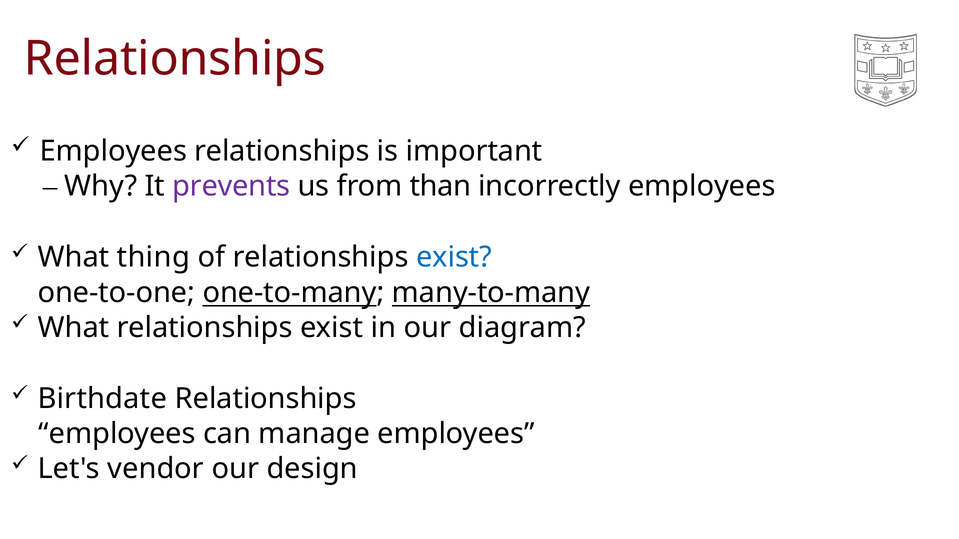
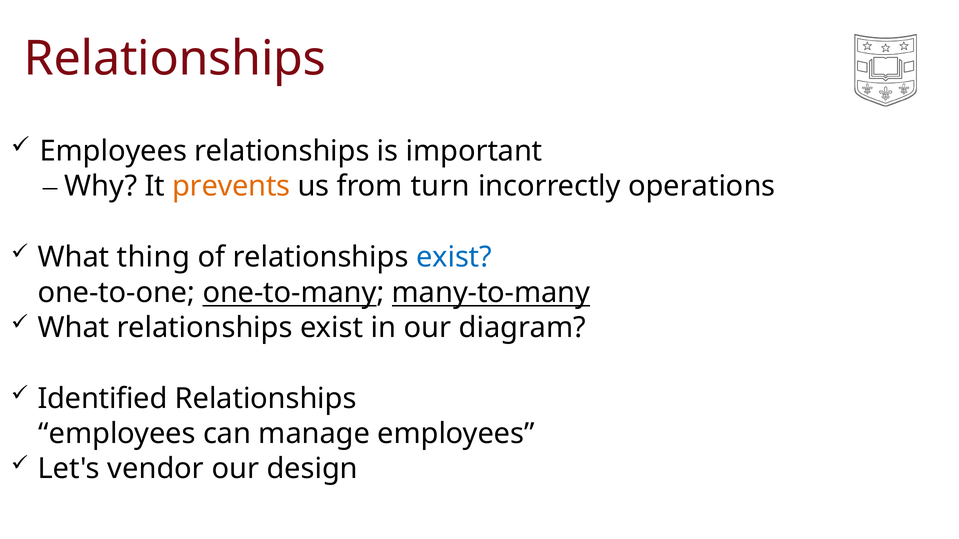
prevents colour: purple -> orange
than: than -> turn
incorrectly employees: employees -> operations
Birthdate: Birthdate -> Identified
